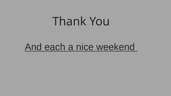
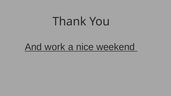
each: each -> work
